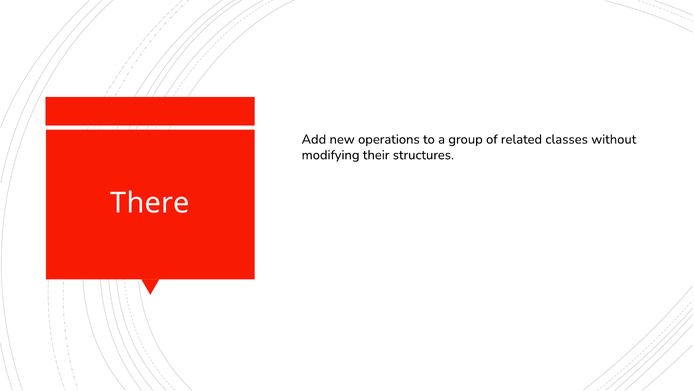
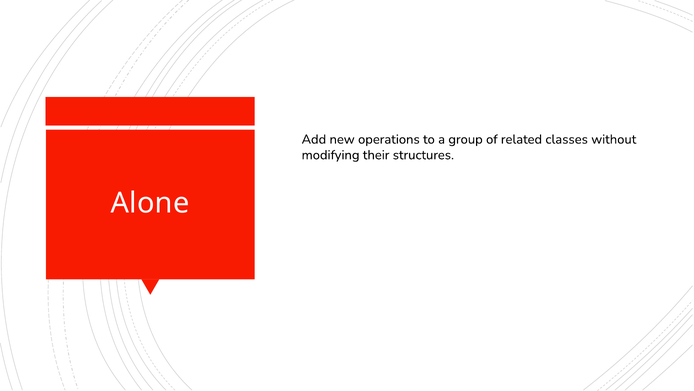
There: There -> Alone
